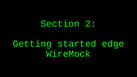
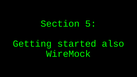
2: 2 -> 5
edge: edge -> also
